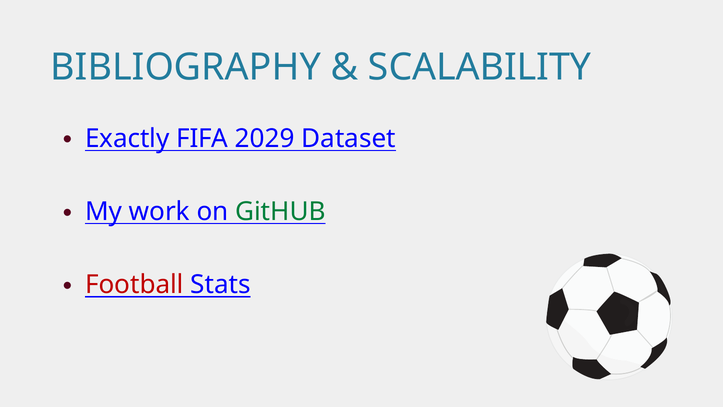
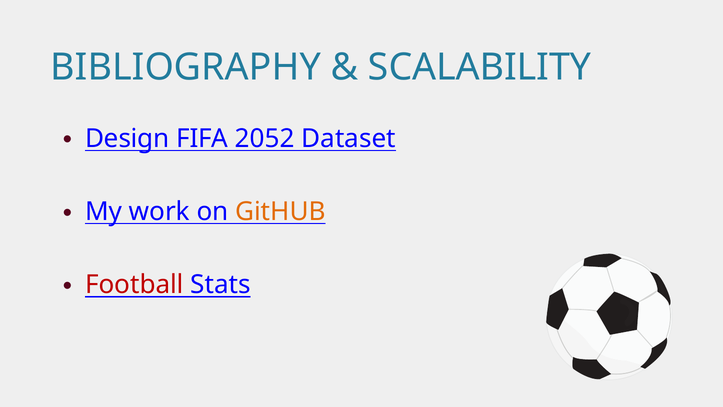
Exactly: Exactly -> Design
2029: 2029 -> 2052
GitHUB colour: green -> orange
